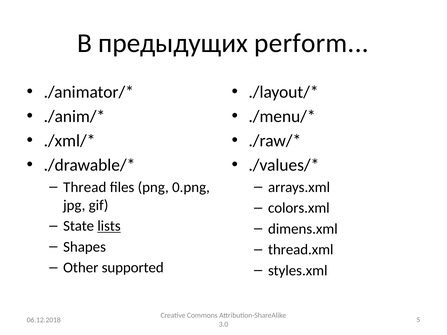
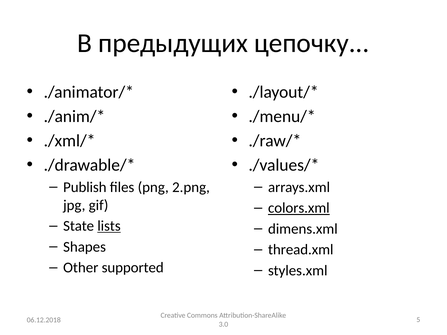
perform: perform -> цепочку
Thread: Thread -> Publish
0.png: 0.png -> 2.png
colors.xml underline: none -> present
